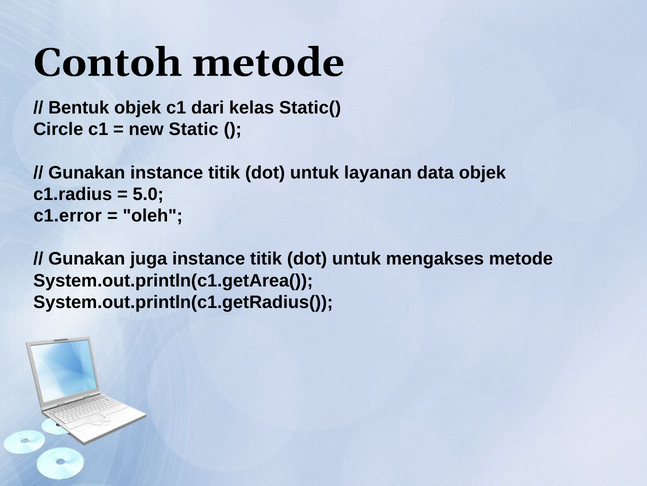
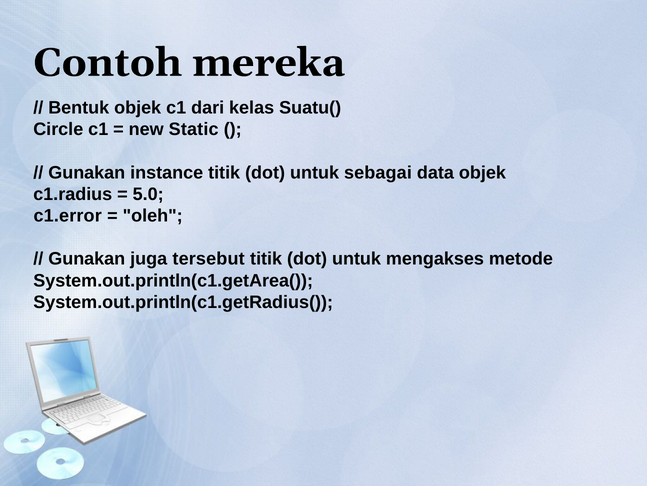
Contoh metode: metode -> mereka
Static(: Static( -> Suatu(
layanan: layanan -> sebagai
juga instance: instance -> tersebut
